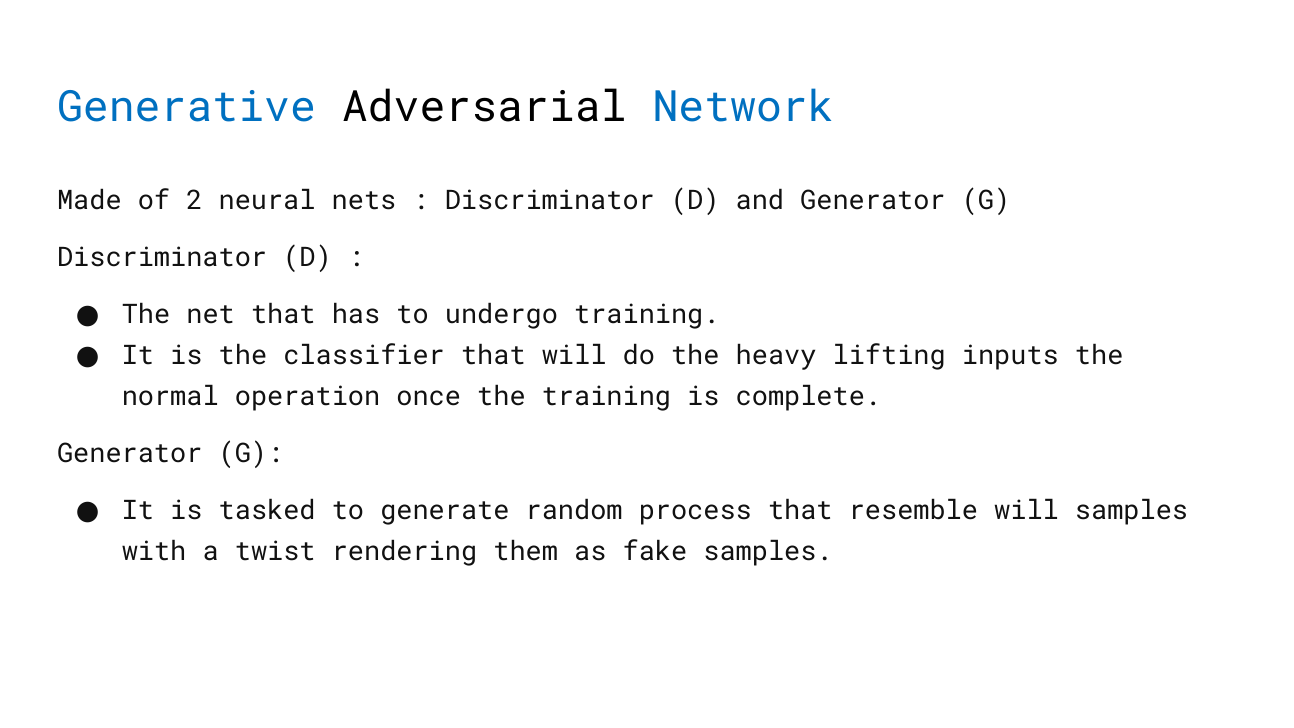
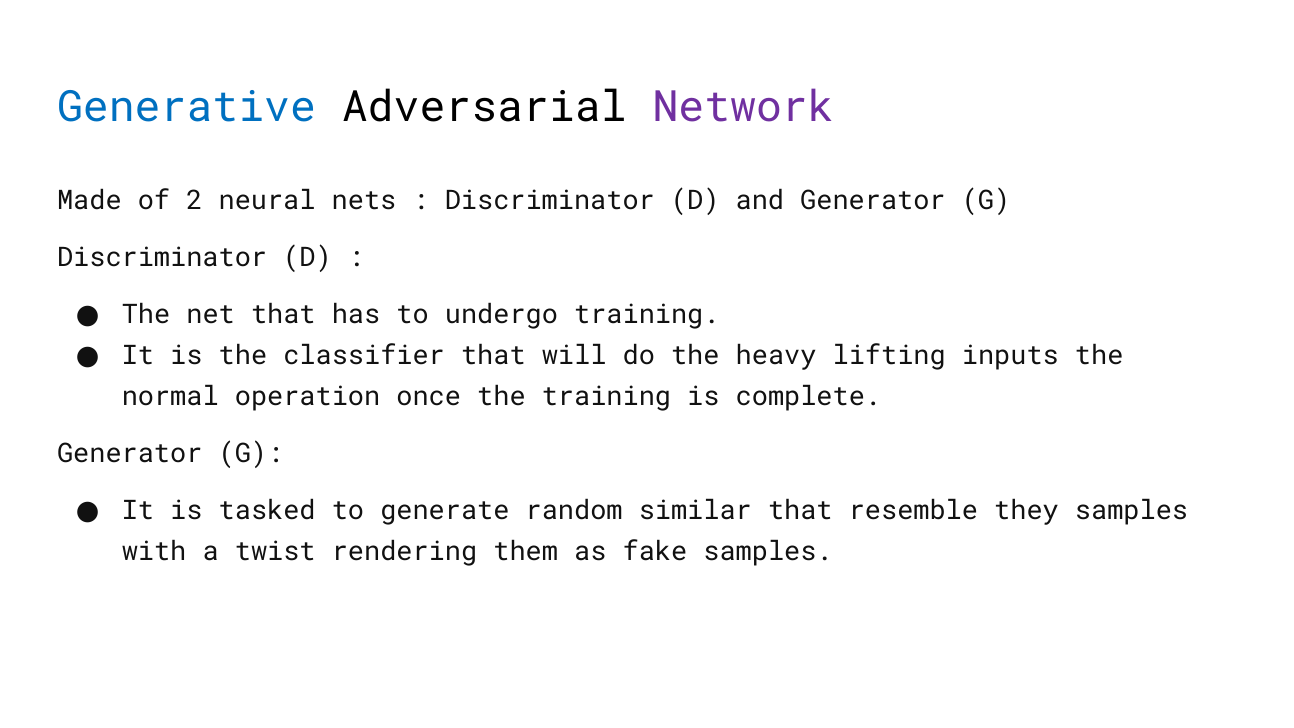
Network colour: blue -> purple
process: process -> similar
resemble will: will -> they
